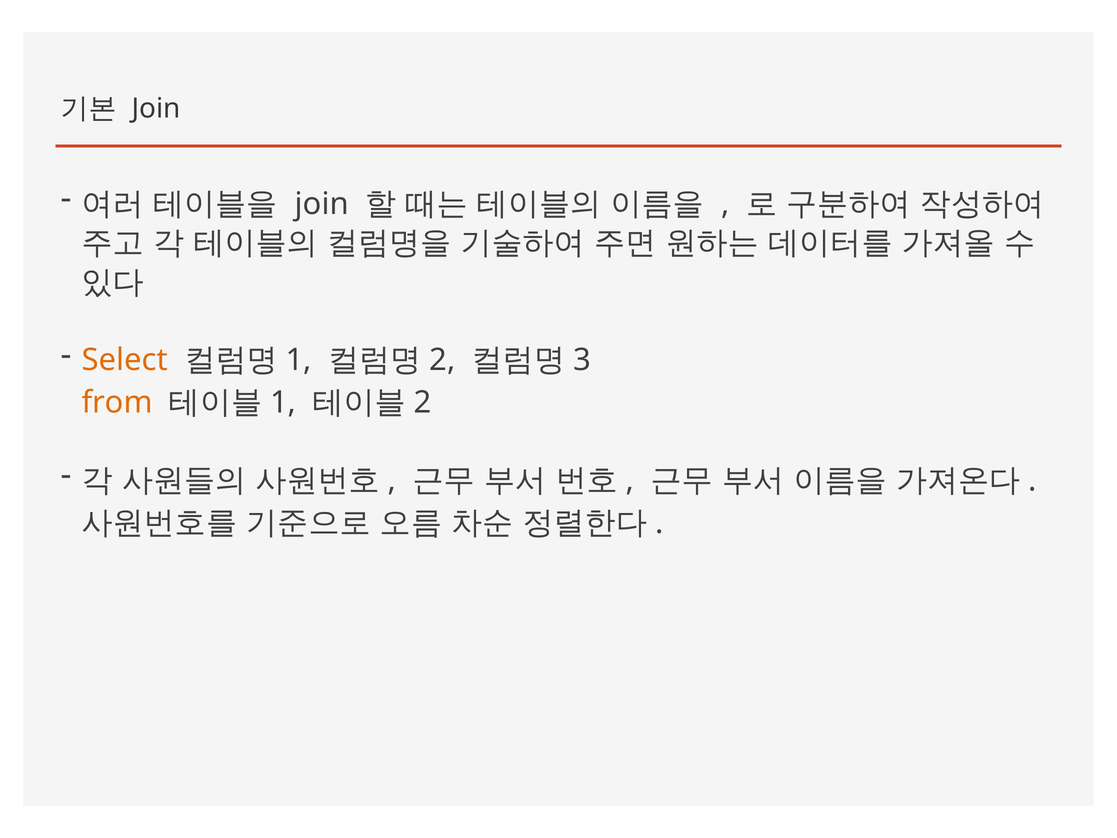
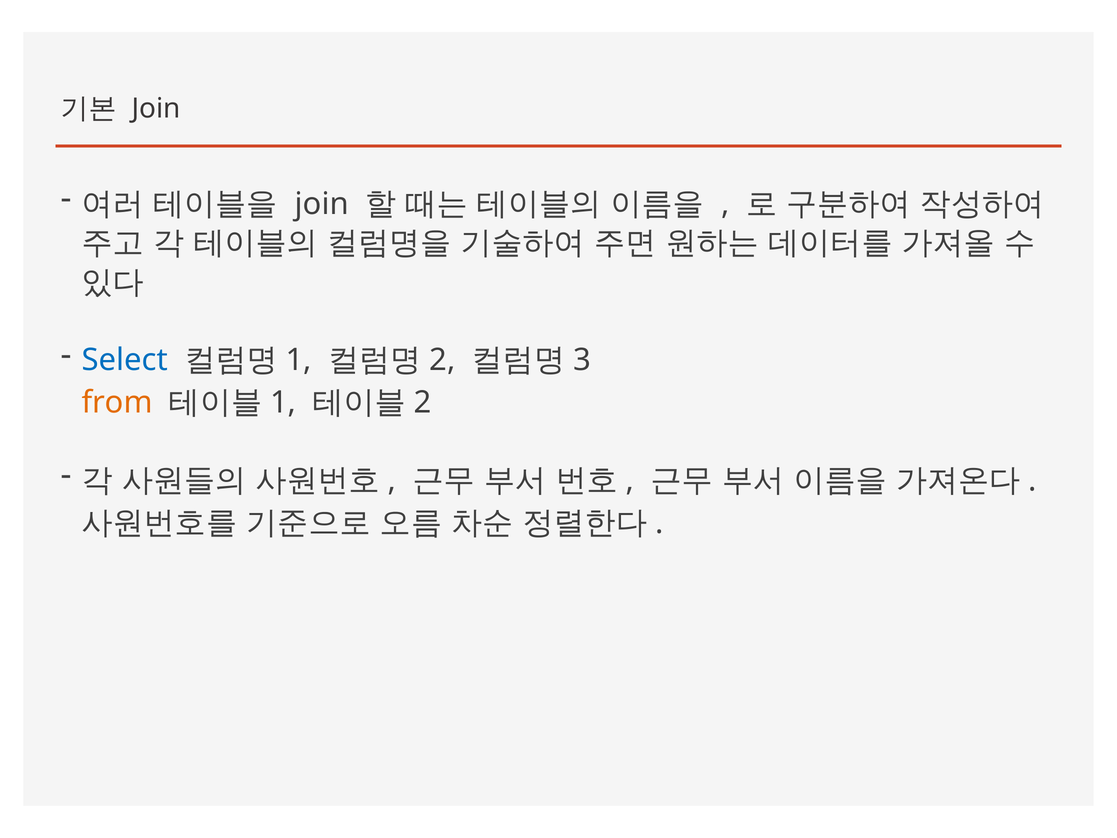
Select colour: orange -> blue
